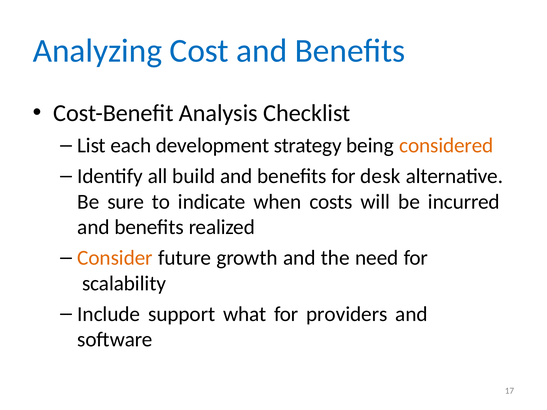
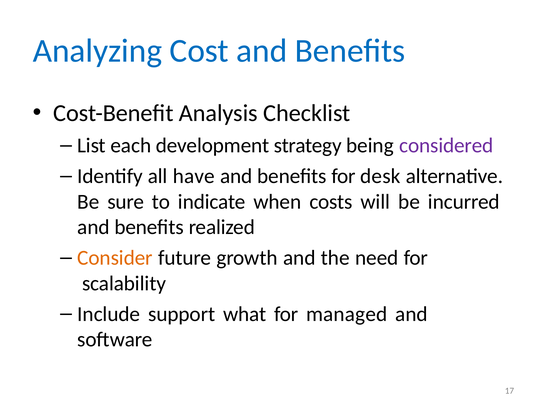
considered colour: orange -> purple
build: build -> have
providers: providers -> managed
